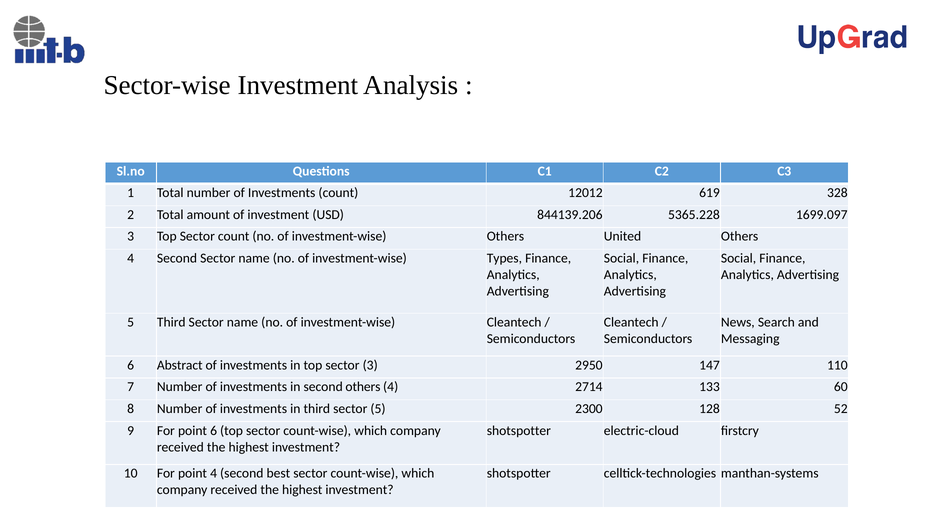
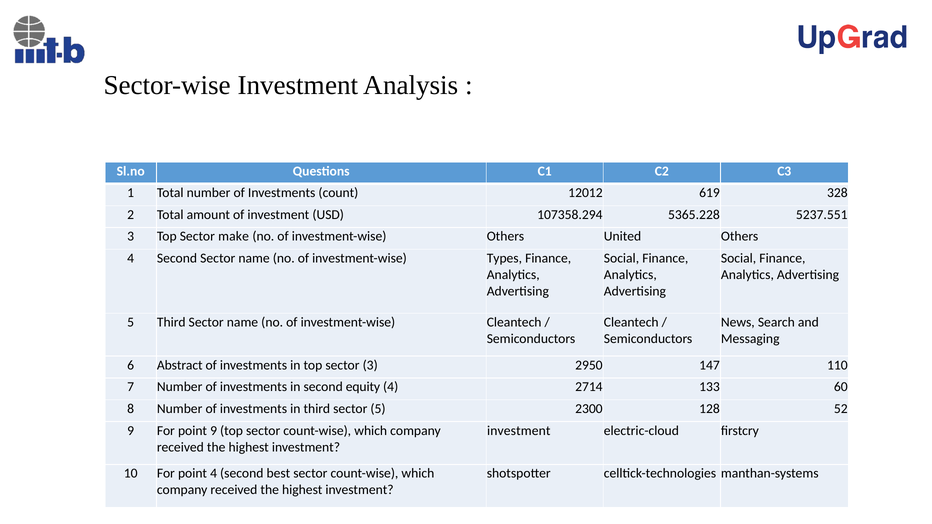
844139.206: 844139.206 -> 107358.294
1699.097: 1699.097 -> 5237.551
Sector count: count -> make
second others: others -> equity
point 6: 6 -> 9
shotspotter at (519, 431): shotspotter -> investment
